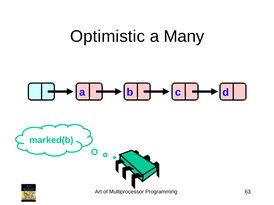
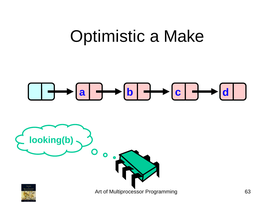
Many: Many -> Make
marked(b: marked(b -> looking(b
